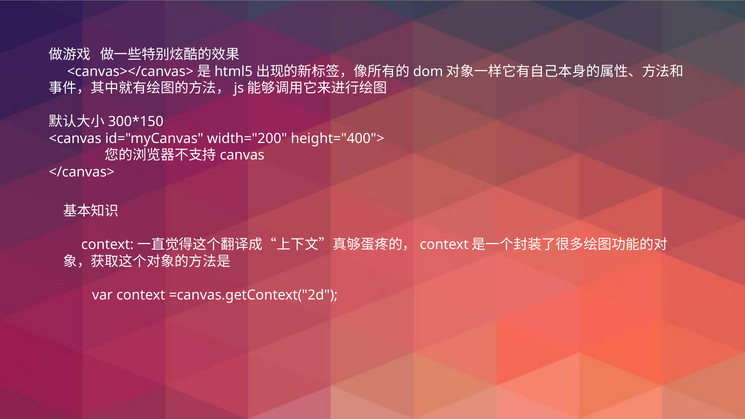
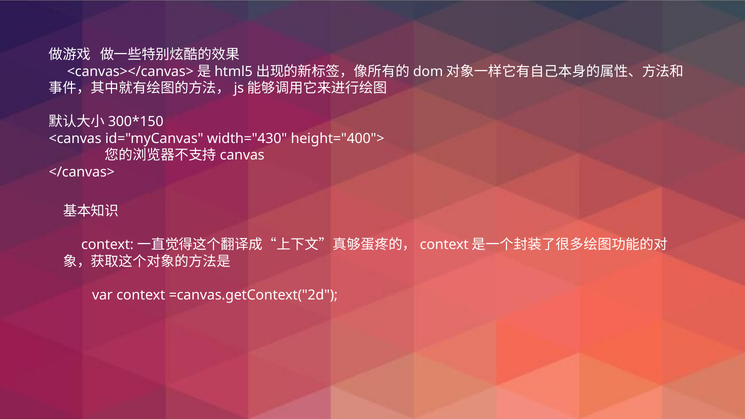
width="200: width="200 -> width="430
